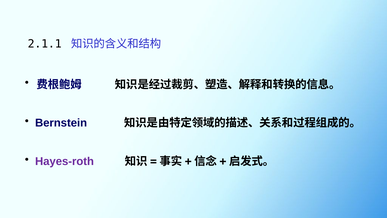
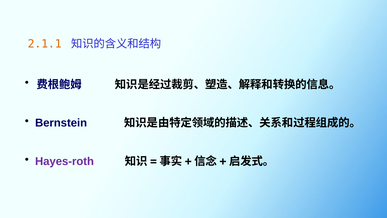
2.1.1 colour: black -> orange
